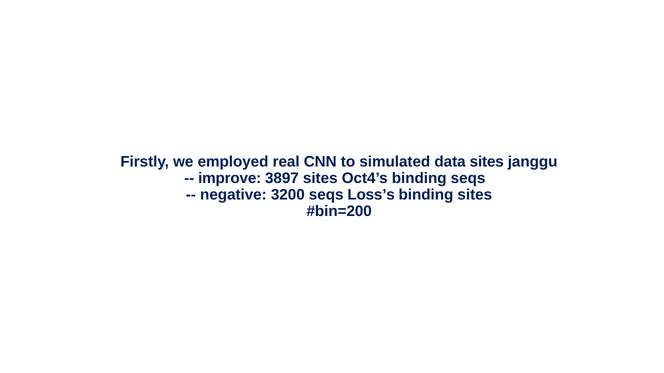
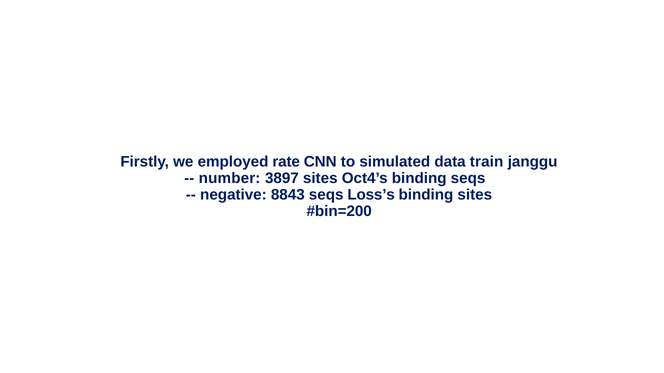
real: real -> rate
data sites: sites -> train
improve: improve -> number
3200: 3200 -> 8843
